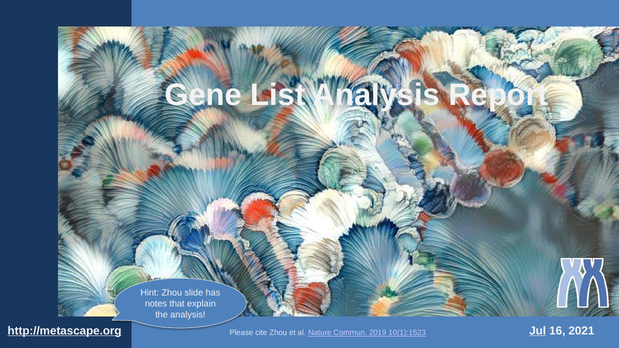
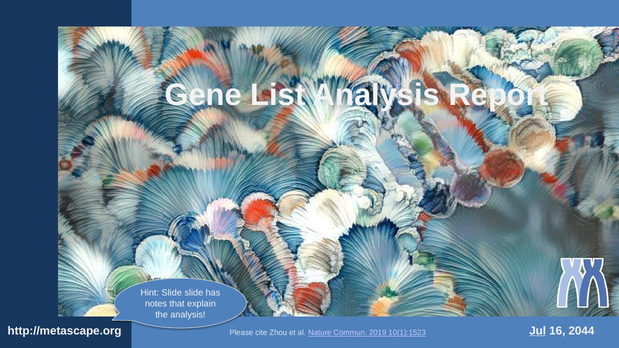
Hint Zhou: Zhou -> Slide
http://metascape.org underline: present -> none
2021: 2021 -> 2044
